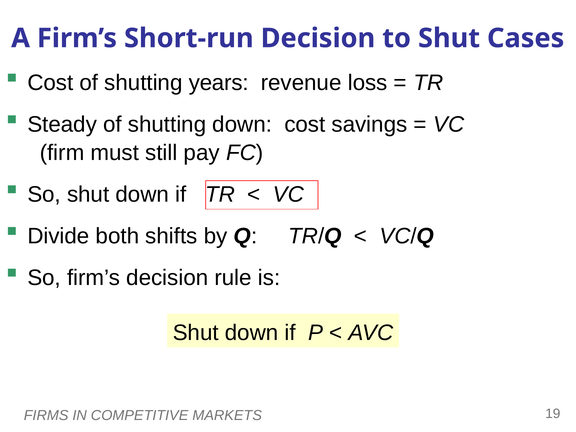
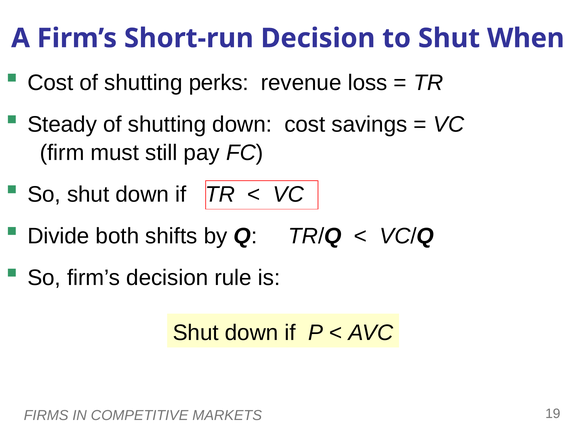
Cases: Cases -> When
years: years -> perks
